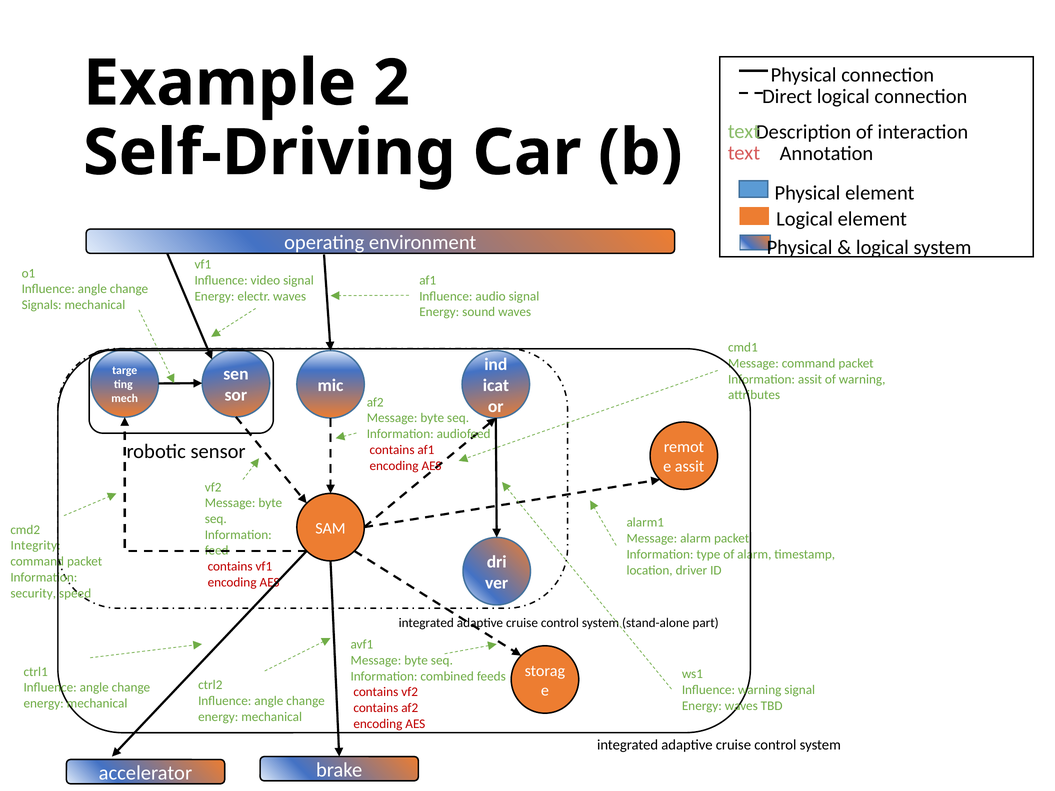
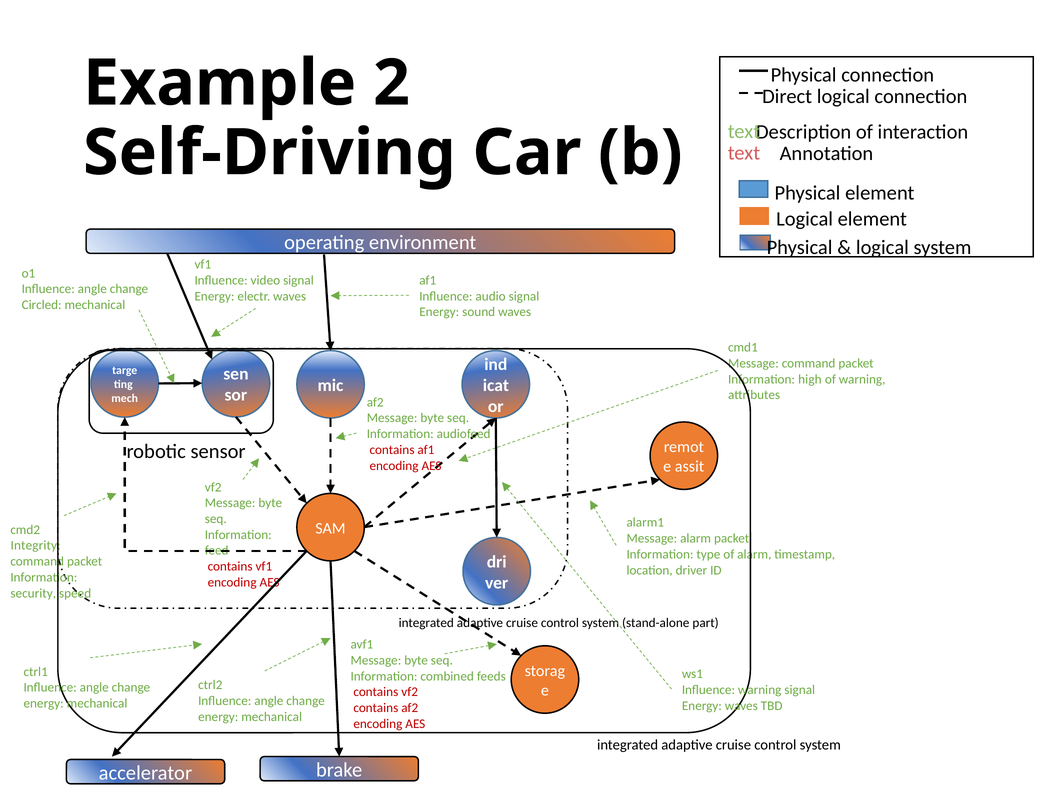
Signals: Signals -> Circled
Information assit: assit -> high
